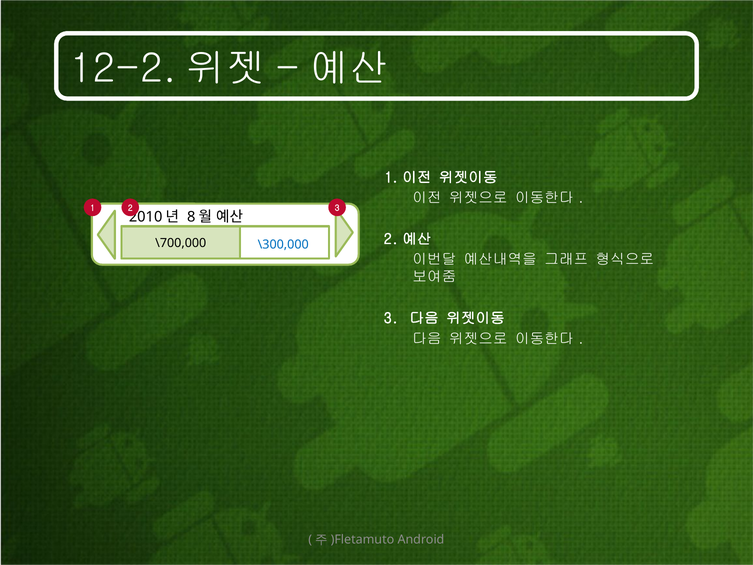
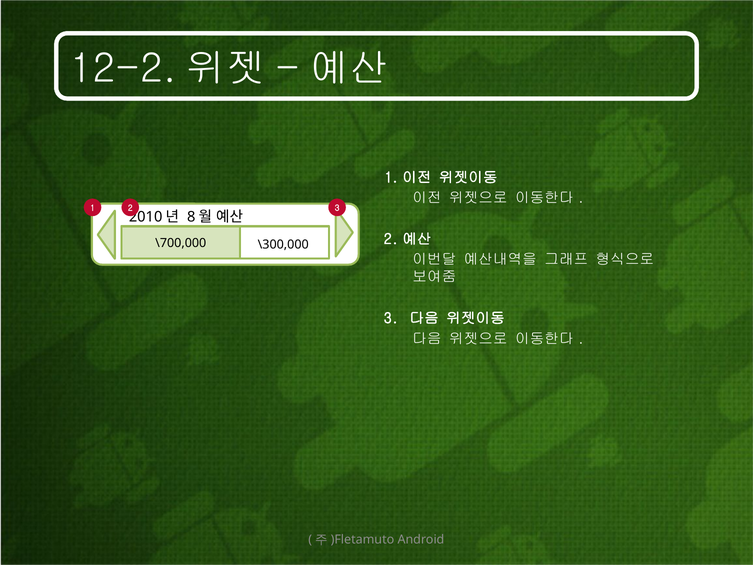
\300,000 colour: blue -> black
